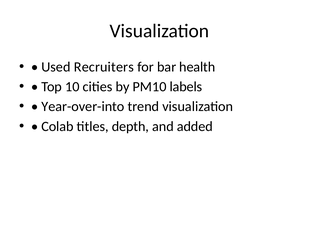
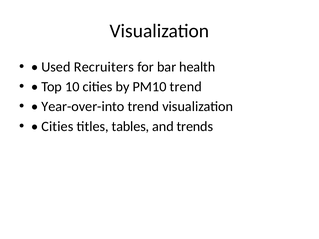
PM10 labels: labels -> trend
Colab at (57, 126): Colab -> Cities
depth: depth -> tables
added: added -> trends
